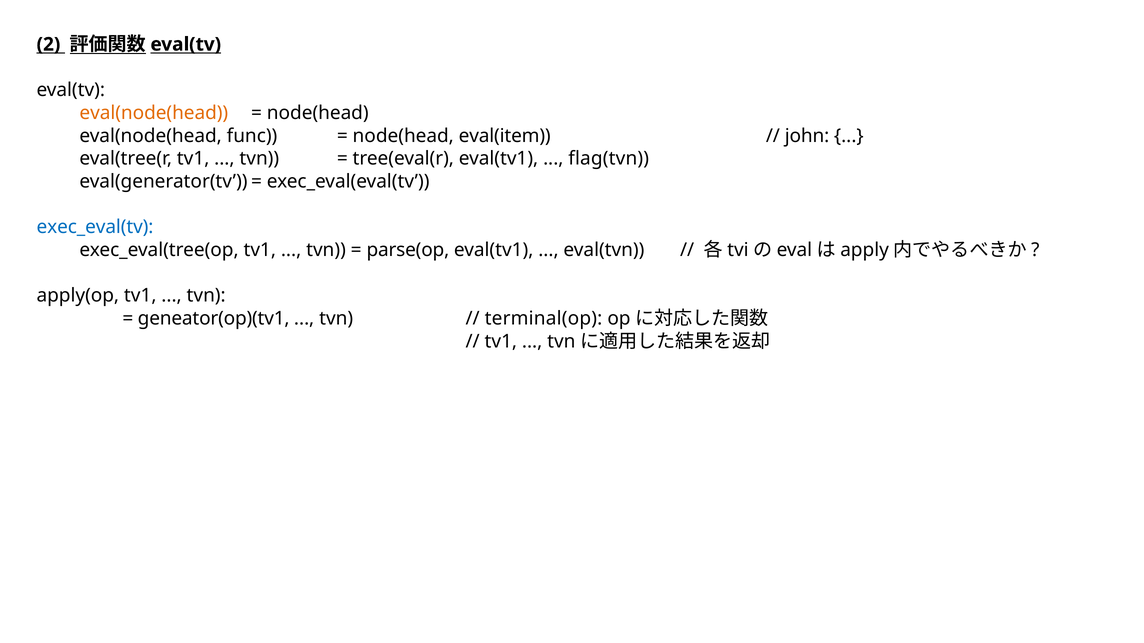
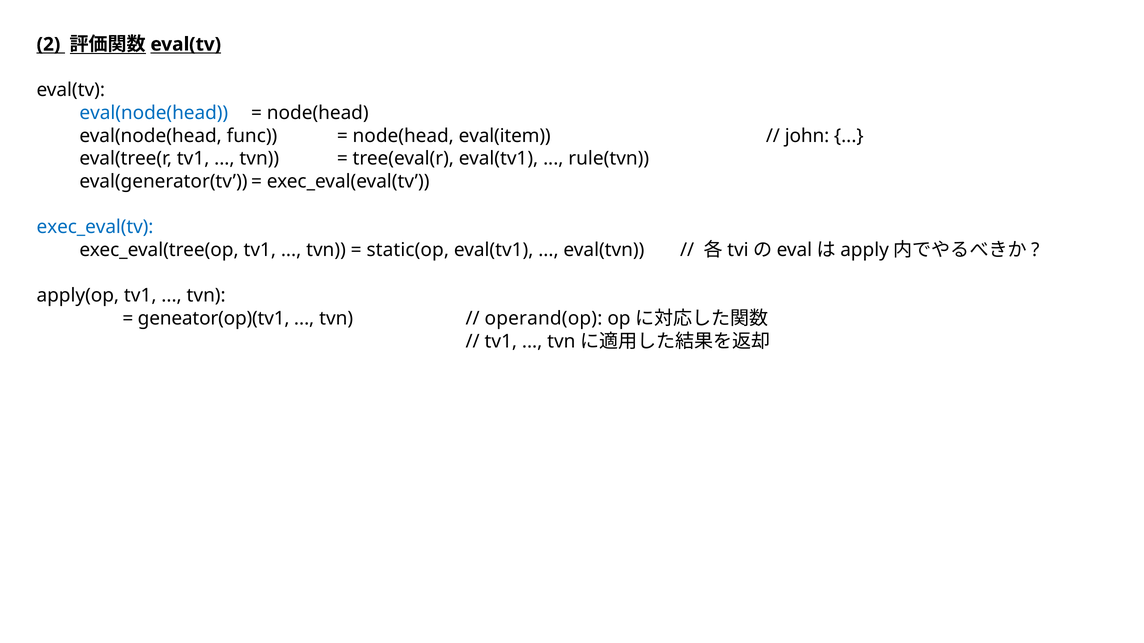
eval(node(head at (154, 113) colour: orange -> blue
flag(tvn: flag(tvn -> rule(tvn
parse(op: parse(op -> static(op
terminal(op: terminal(op -> operand(op
